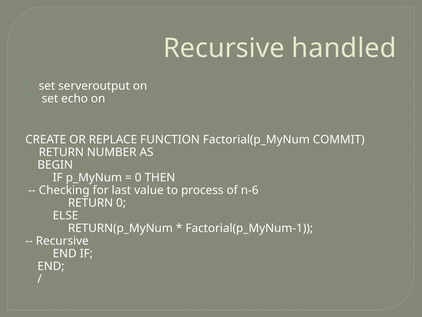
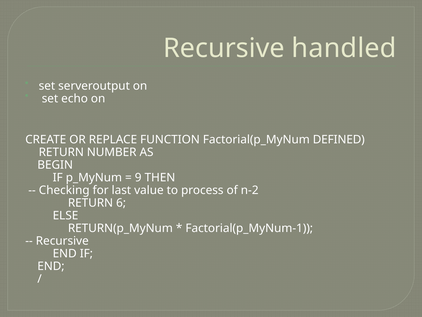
COMMIT: COMMIT -> DEFINED
0 at (138, 177): 0 -> 9
n-6: n-6 -> n-2
RETURN 0: 0 -> 6
